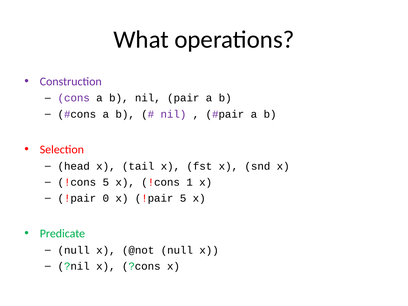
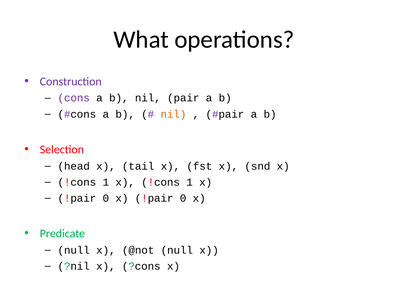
nil at (173, 114) colour: purple -> orange
5 at (106, 182): 5 -> 1
x !pair 5: 5 -> 0
